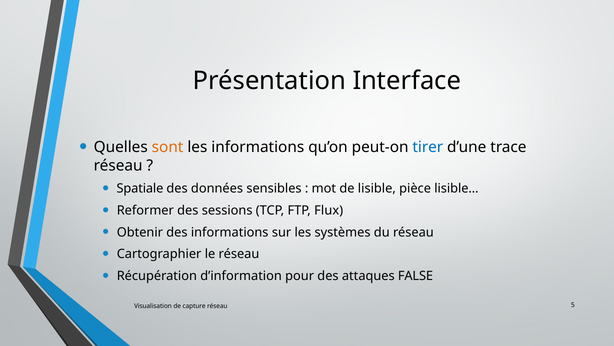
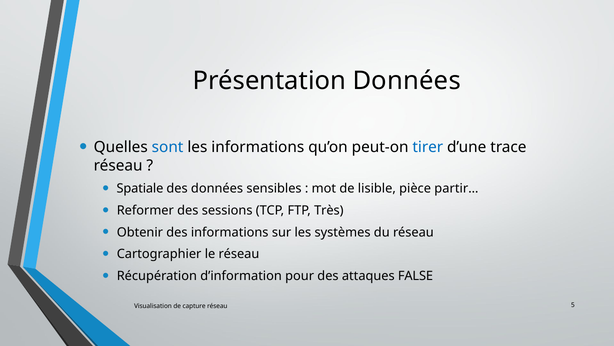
Présentation Interface: Interface -> Données
sont colour: orange -> blue
lisible…: lisible… -> partir…
Flux: Flux -> Très
